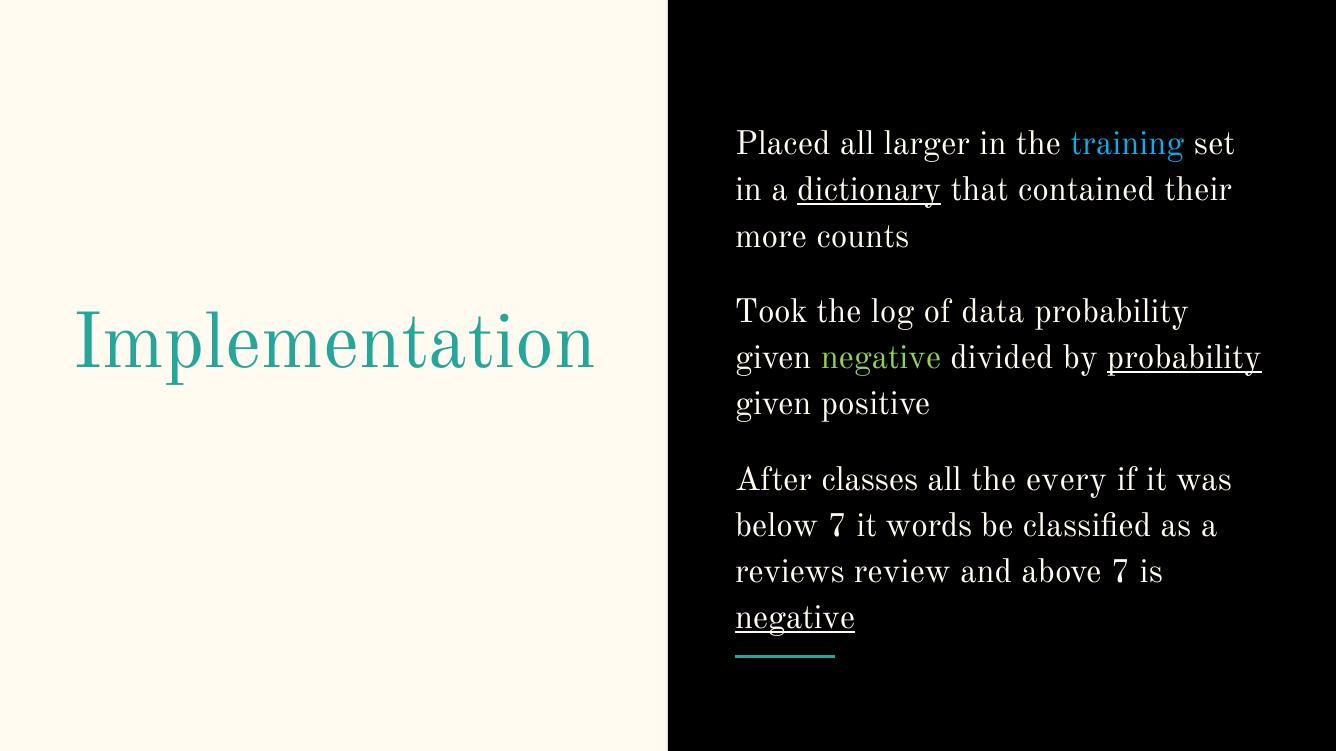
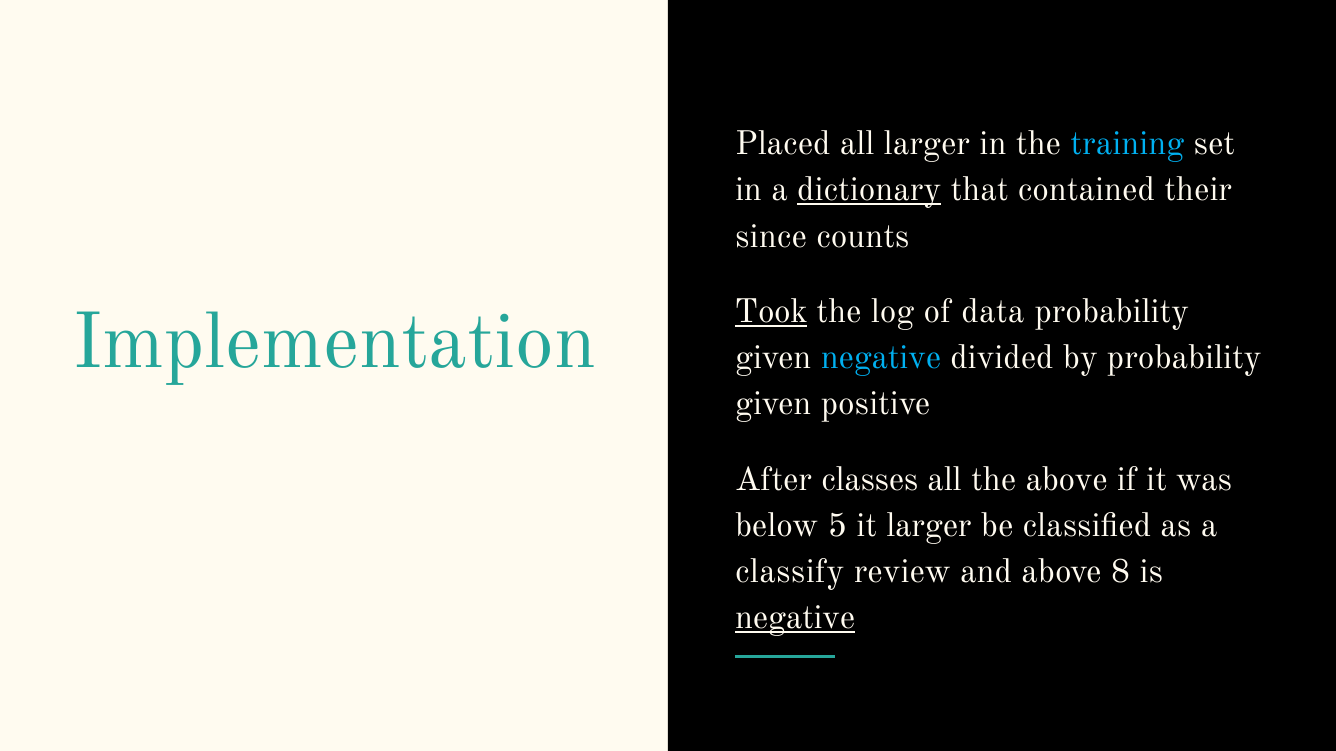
more: more -> since
Took underline: none -> present
negative at (881, 358) colour: light green -> light blue
probability at (1184, 358) underline: present -> none
the every: every -> above
below 7: 7 -> 5
it words: words -> larger
reviews: reviews -> classify
above 7: 7 -> 8
